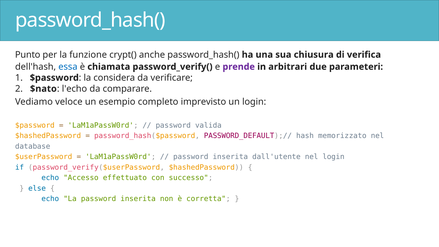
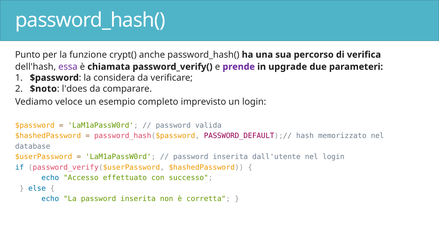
chiusura: chiusura -> percorso
essa colour: blue -> purple
arbitrari: arbitrari -> upgrade
$nato: $nato -> $noto
l'echo: l'echo -> l'does
